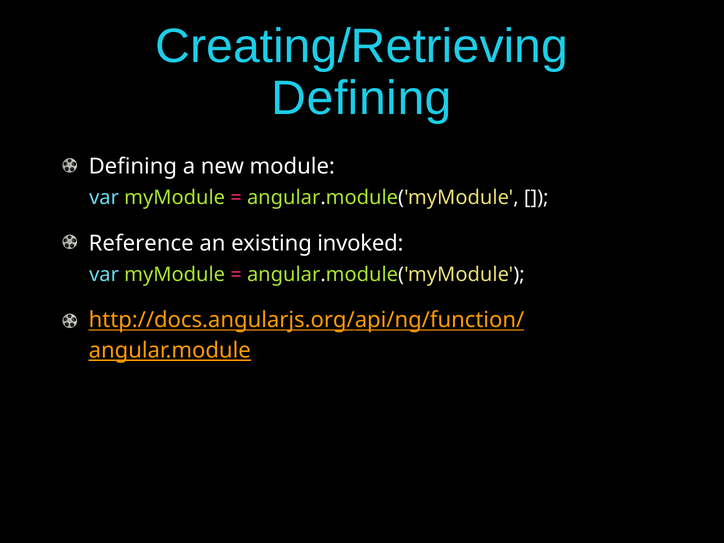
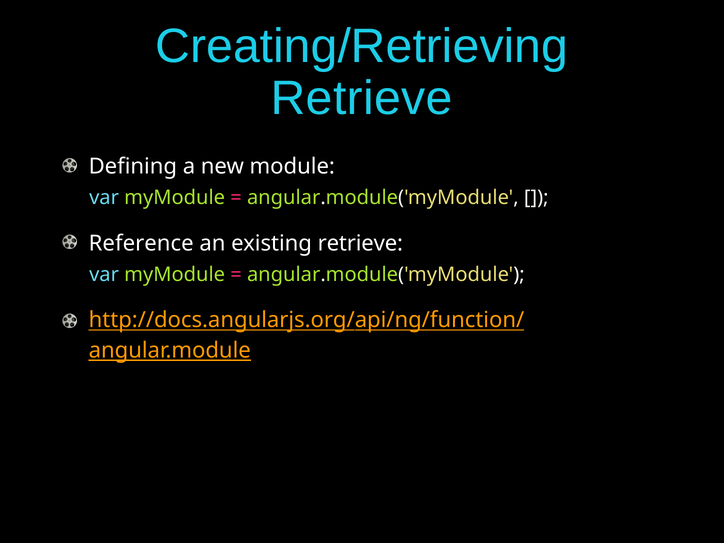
Defining at (362, 98): Defining -> Retrieve
existing invoked: invoked -> retrieve
